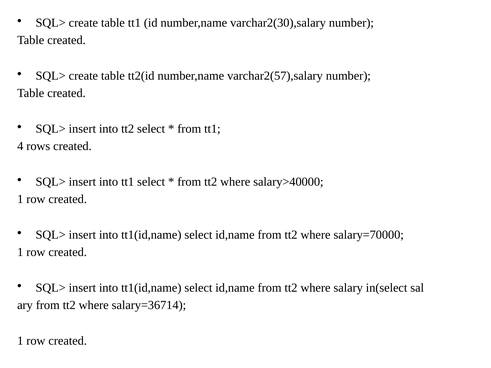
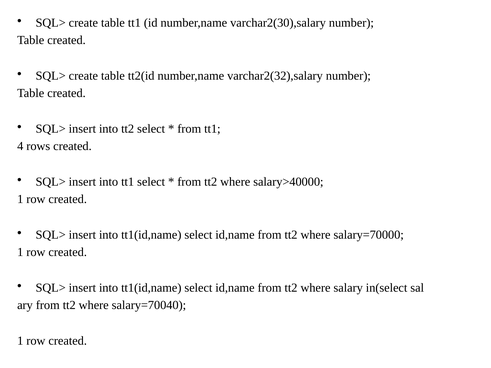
varchar2(57),salary: varchar2(57),salary -> varchar2(32),salary
salary=36714: salary=36714 -> salary=70040
